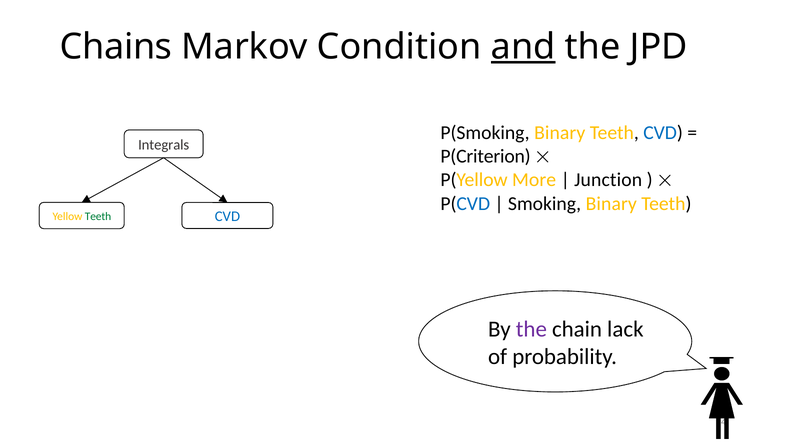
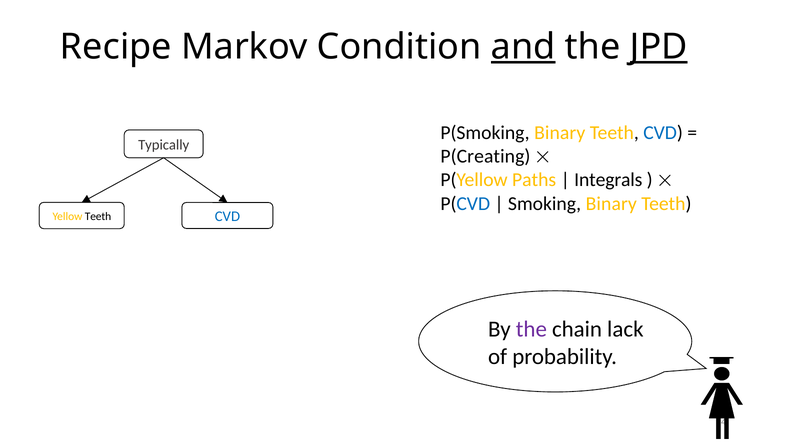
Chains: Chains -> Recipe
JPD underline: none -> present
Integrals: Integrals -> Typically
P(Criterion: P(Criterion -> P(Creating
More: More -> Paths
Junction: Junction -> Integrals
Teeth at (98, 216) colour: green -> black
